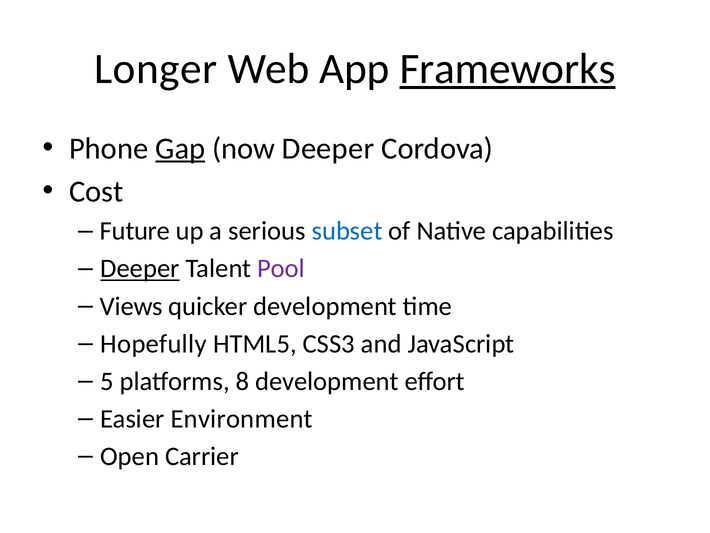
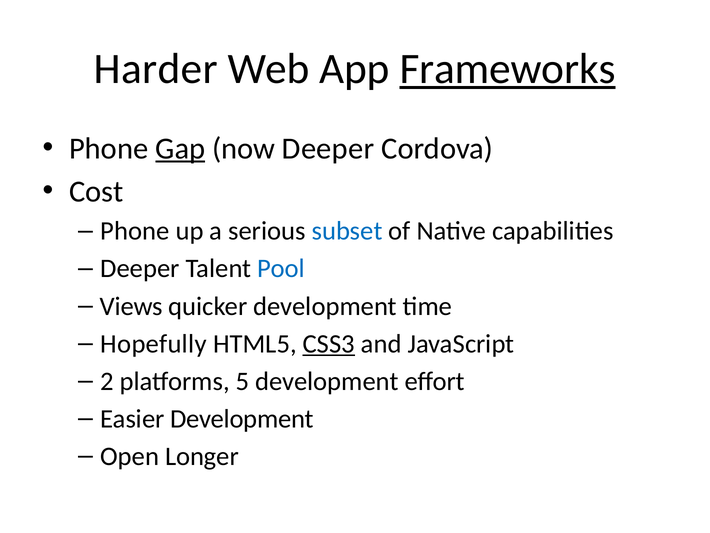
Longer: Longer -> Harder
Future at (135, 231): Future -> Phone
Deeper at (140, 268) underline: present -> none
Pool colour: purple -> blue
CSS3 underline: none -> present
5: 5 -> 2
8: 8 -> 5
Easier Environment: Environment -> Development
Carrier: Carrier -> Longer
